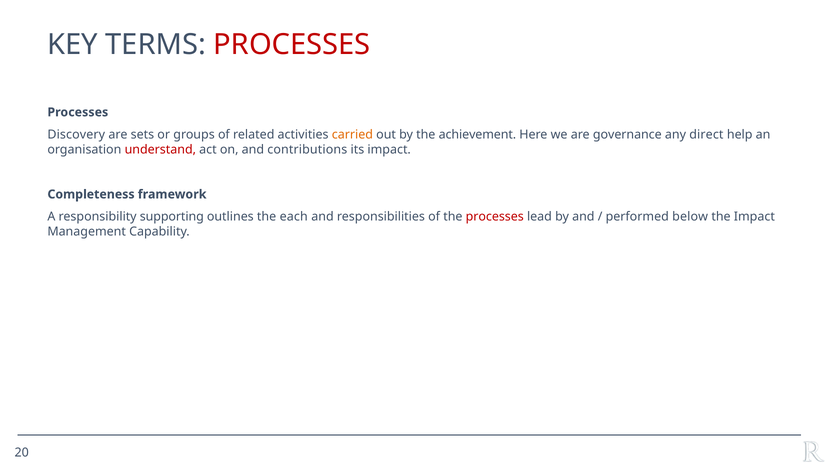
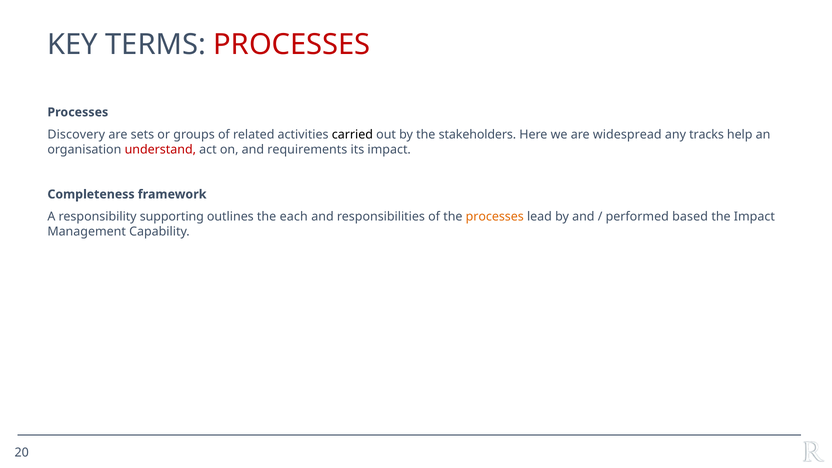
carried colour: orange -> black
achievement: achievement -> stakeholders
governance: governance -> widespread
direct: direct -> tracks
contributions: contributions -> requirements
processes at (495, 217) colour: red -> orange
below: below -> based
